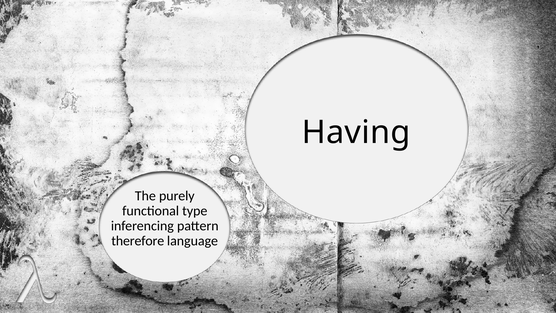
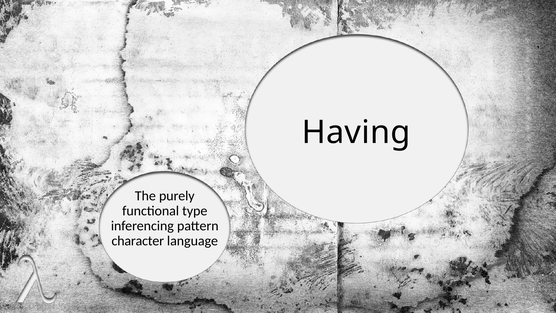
therefore: therefore -> character
